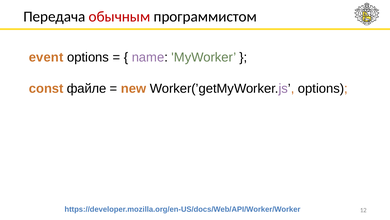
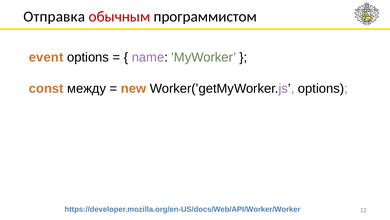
Передача: Передача -> Отправка
файле: файле -> между
